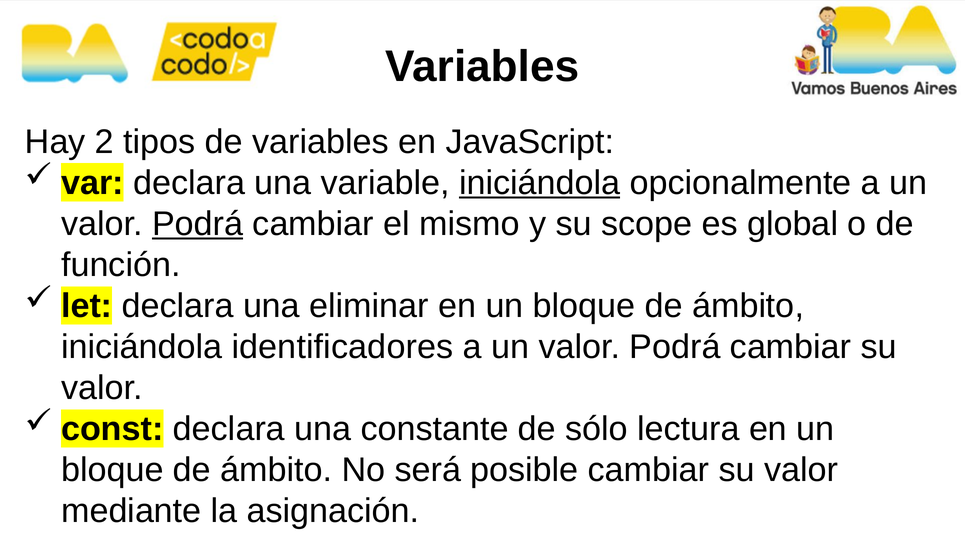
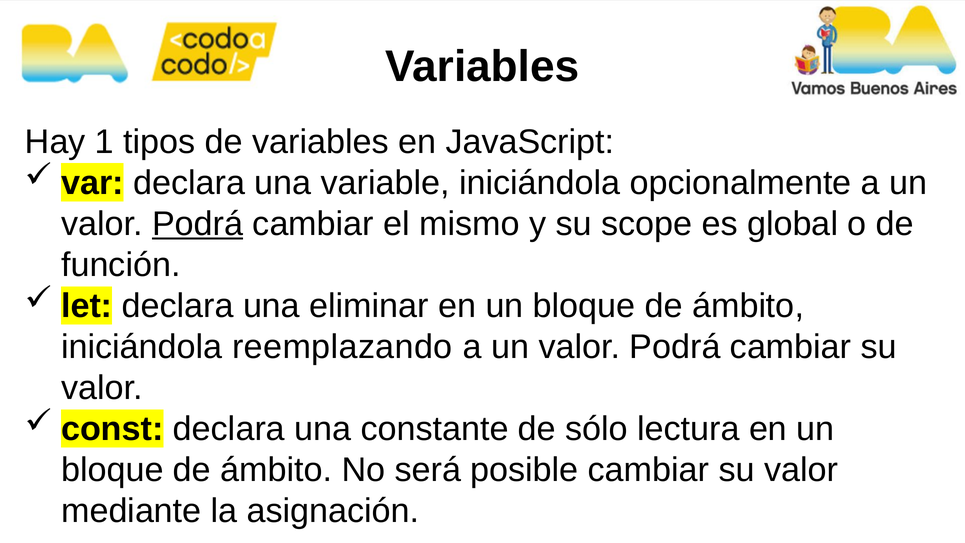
2: 2 -> 1
iniciándola at (540, 183) underline: present -> none
identificadores: identificadores -> reemplazando
